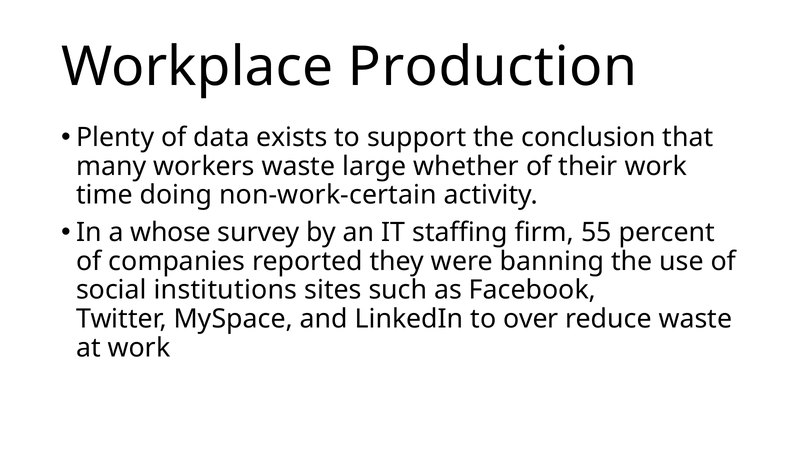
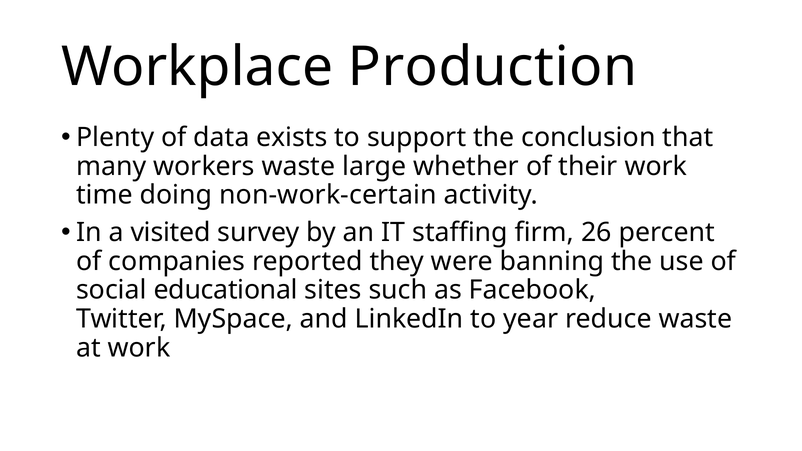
whose: whose -> visited
55: 55 -> 26
institutions: institutions -> educational
over: over -> year
